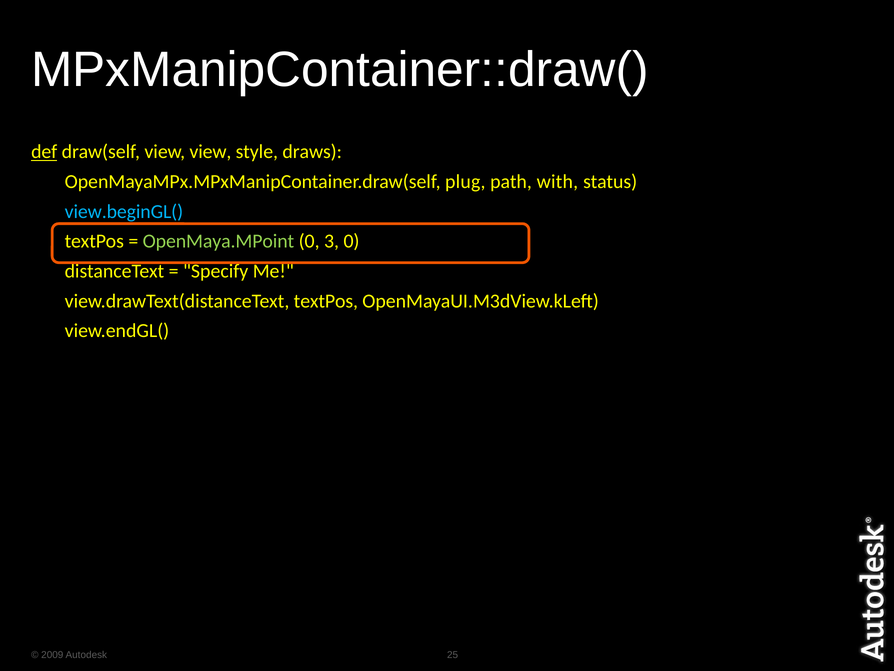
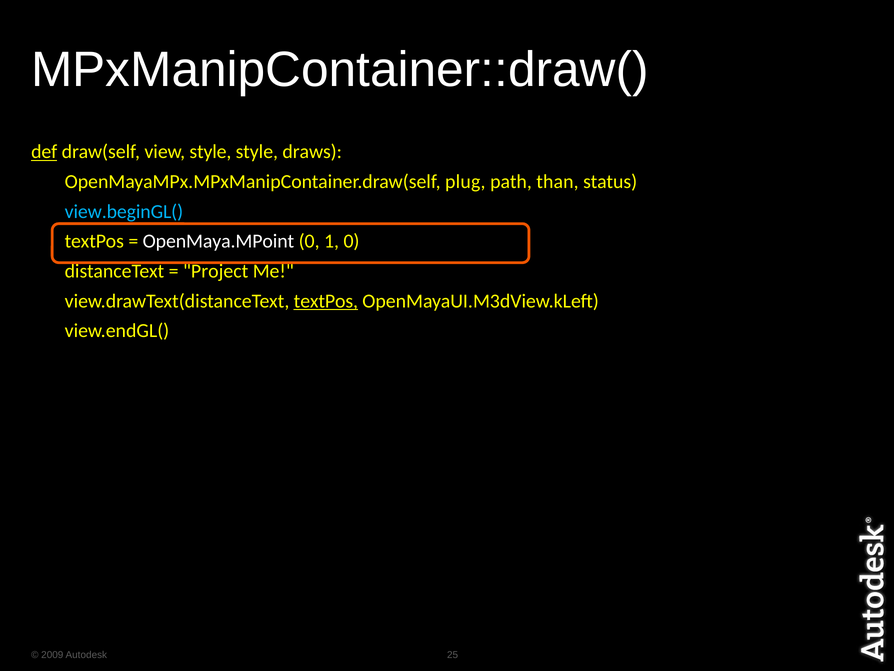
view view: view -> style
with: with -> than
OpenMaya.MPoint colour: light green -> white
3: 3 -> 1
Specify: Specify -> Project
textPos at (326, 301) underline: none -> present
